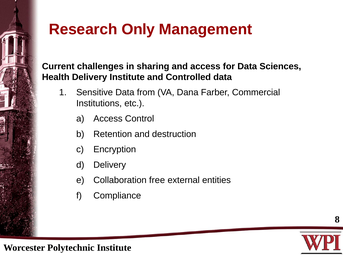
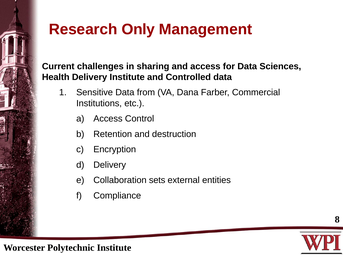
free: free -> sets
